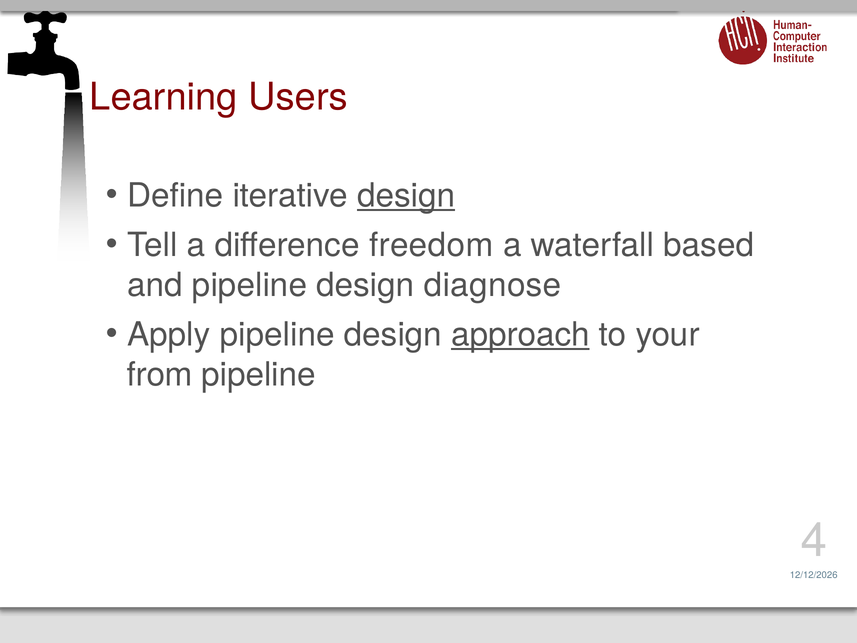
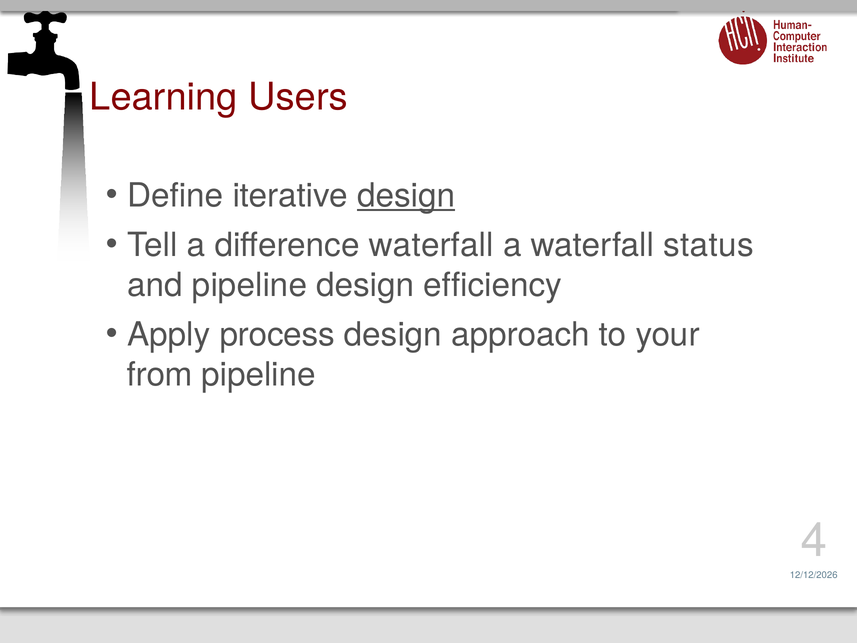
difference freedom: freedom -> waterfall
based: based -> status
diagnose: diagnose -> efficiency
Apply pipeline: pipeline -> process
approach underline: present -> none
